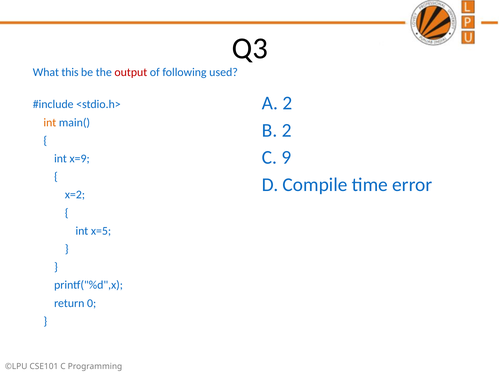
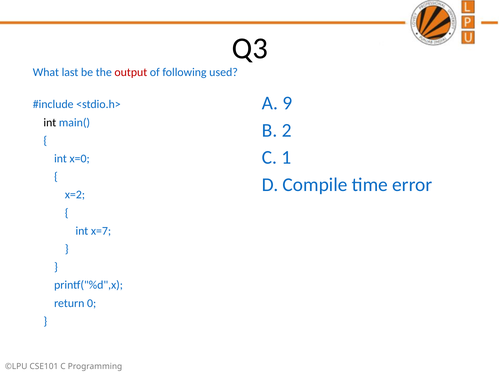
this: this -> last
A 2: 2 -> 9
int at (50, 122) colour: orange -> black
9: 9 -> 1
x=9: x=9 -> x=0
x=5: x=5 -> x=7
